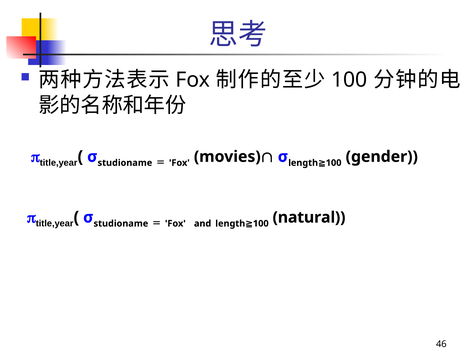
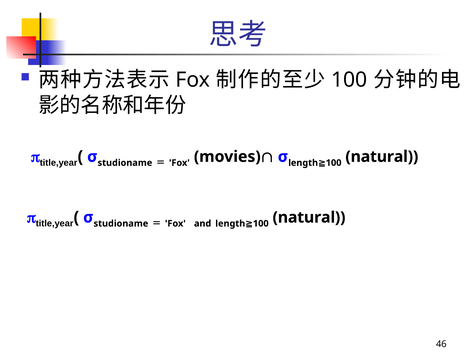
gender at (382, 156): gender -> natural
